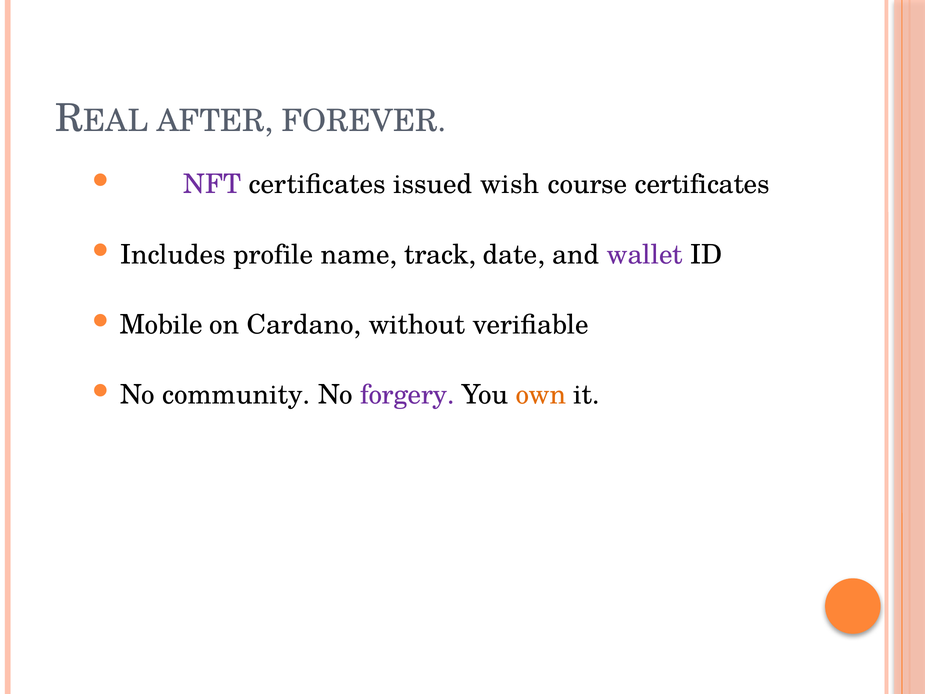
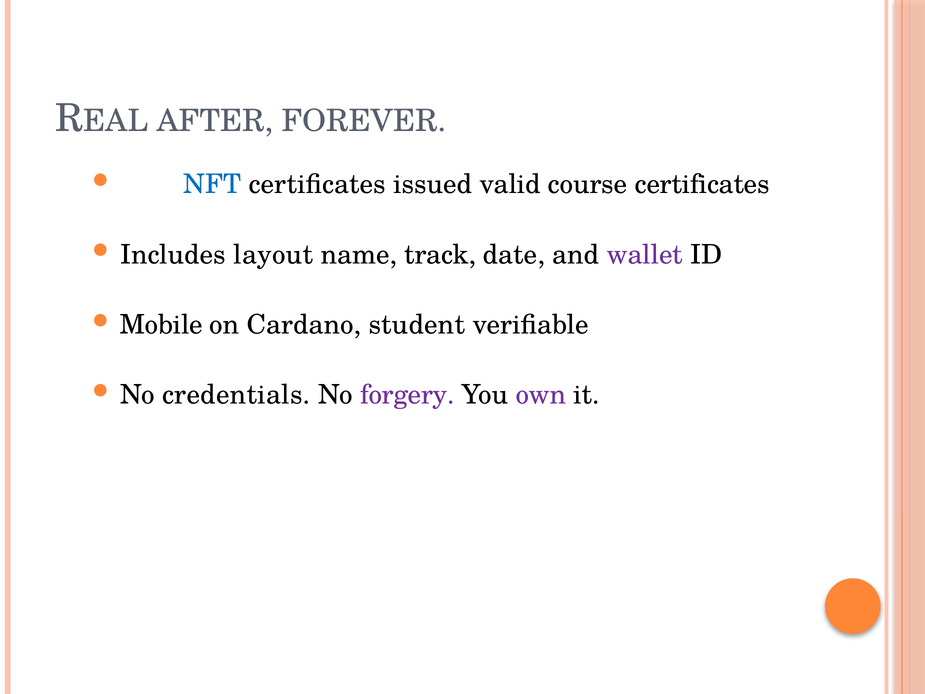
NFT colour: purple -> blue
wish: wish -> valid
profile: profile -> layout
without: without -> student
community: community -> credentials
own colour: orange -> purple
